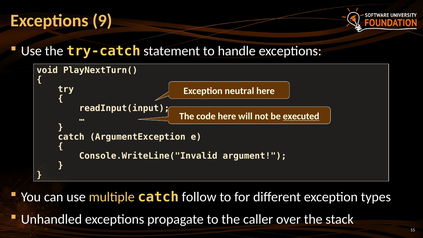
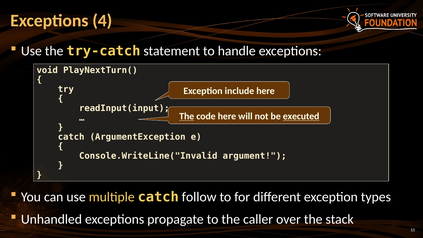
9: 9 -> 4
neutral: neutral -> include
The at (187, 116) underline: none -> present
